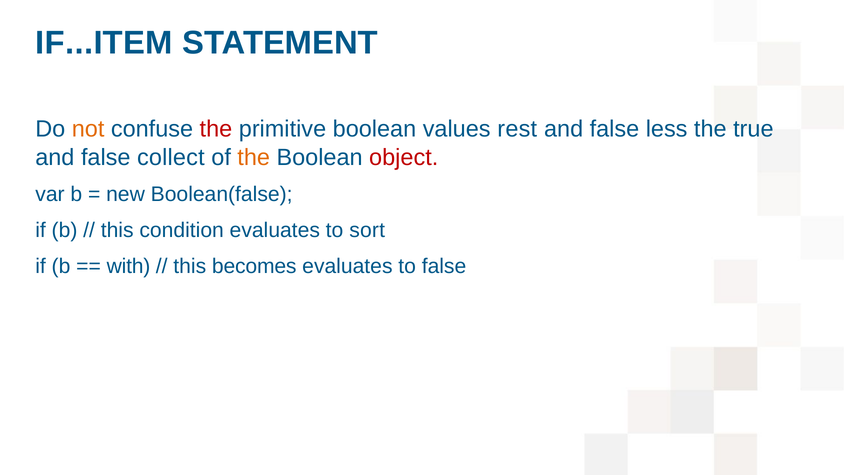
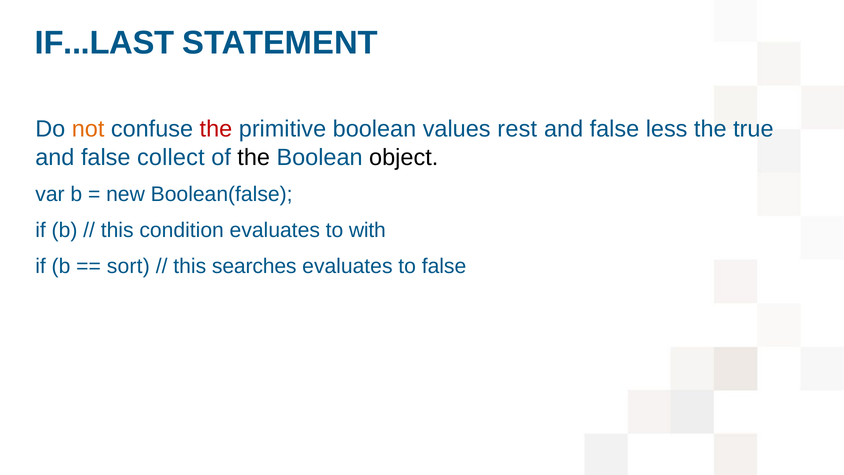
IF...ITEM: IF...ITEM -> IF...LAST
the at (254, 157) colour: orange -> black
object colour: red -> black
sort: sort -> with
with: with -> sort
becomes: becomes -> searches
